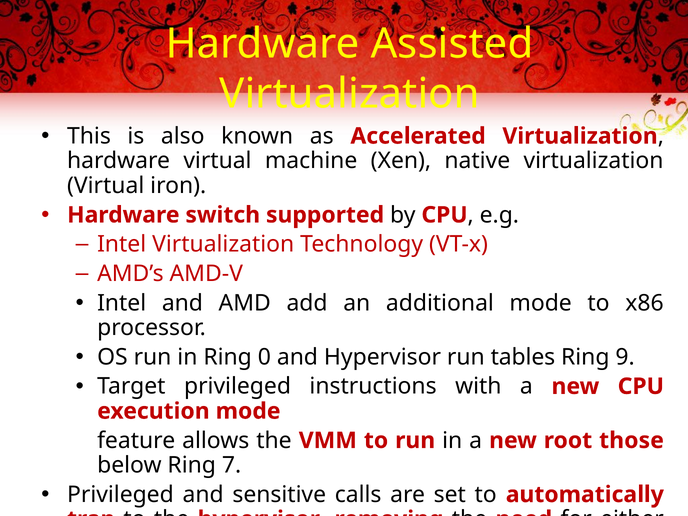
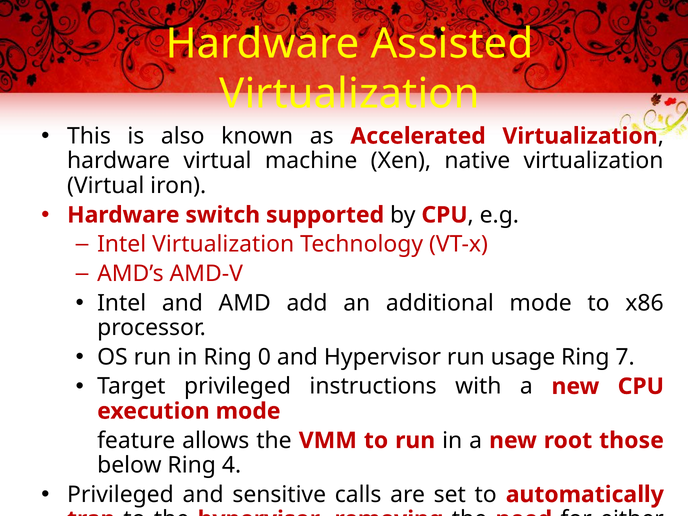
tables: tables -> usage
9: 9 -> 7
7: 7 -> 4
